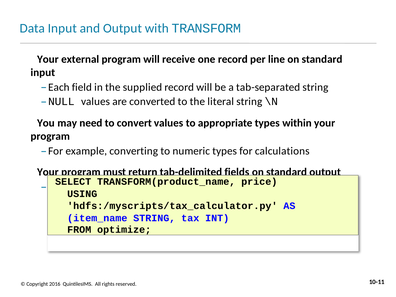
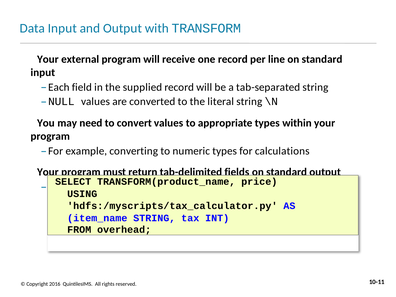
optimize: optimize -> overhead
